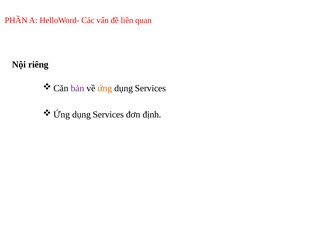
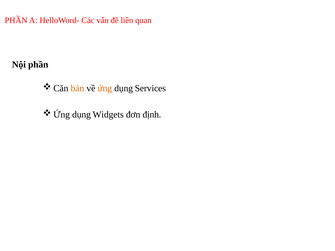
Nội riêng: riêng -> phần
bản colour: purple -> orange
Services at (108, 115): Services -> Widgets
